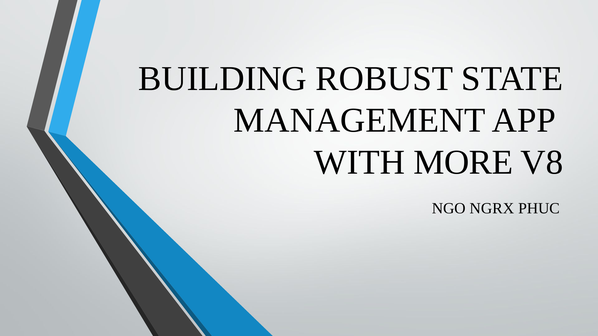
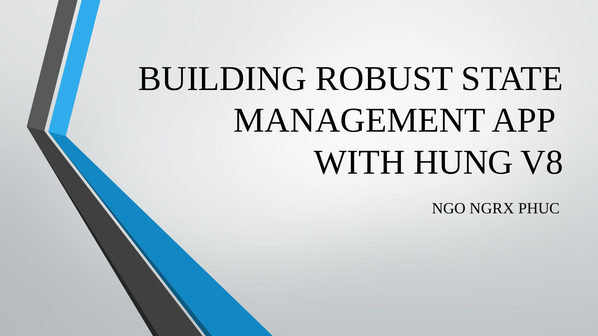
MORE: MORE -> HUNG
